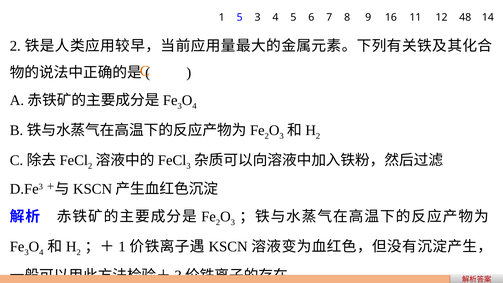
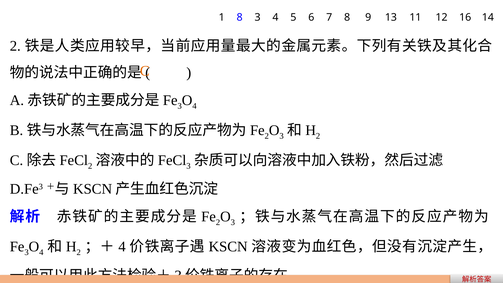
1 5: 5 -> 8
16: 16 -> 13
48: 48 -> 16
1 at (122, 247): 1 -> 4
